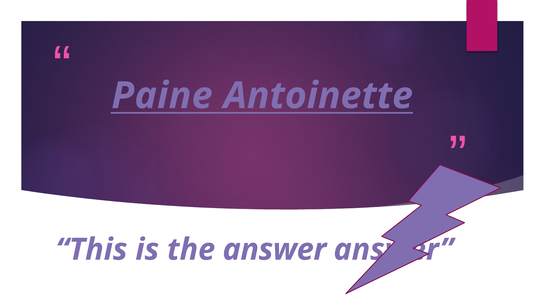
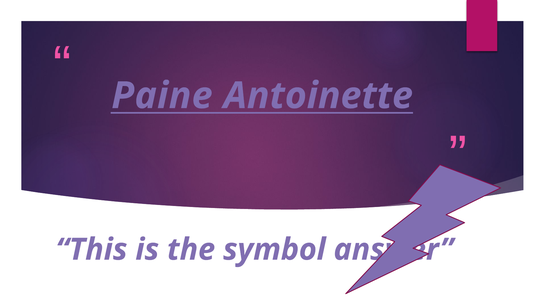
the answer: answer -> symbol
